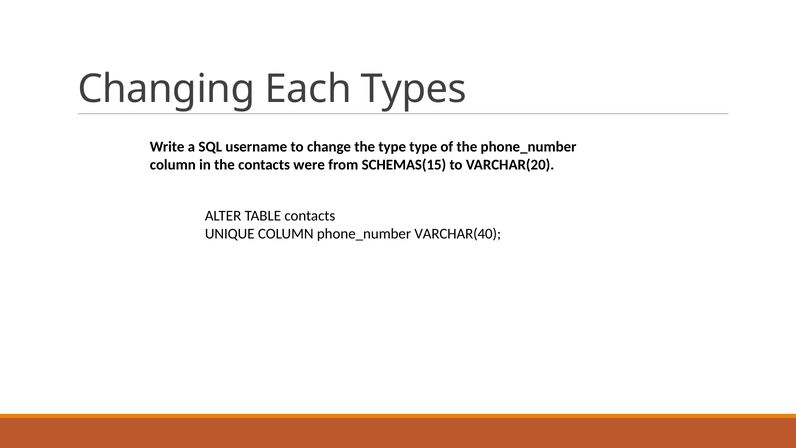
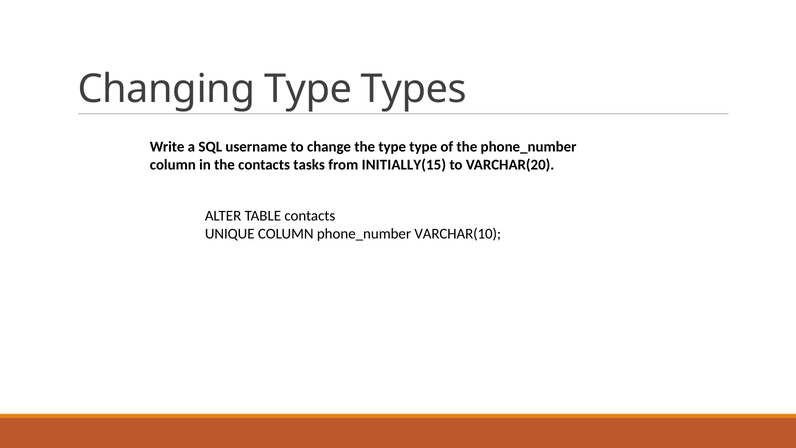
Changing Each: Each -> Type
were: were -> tasks
SCHEMAS(15: SCHEMAS(15 -> INITIALLY(15
VARCHAR(40: VARCHAR(40 -> VARCHAR(10
